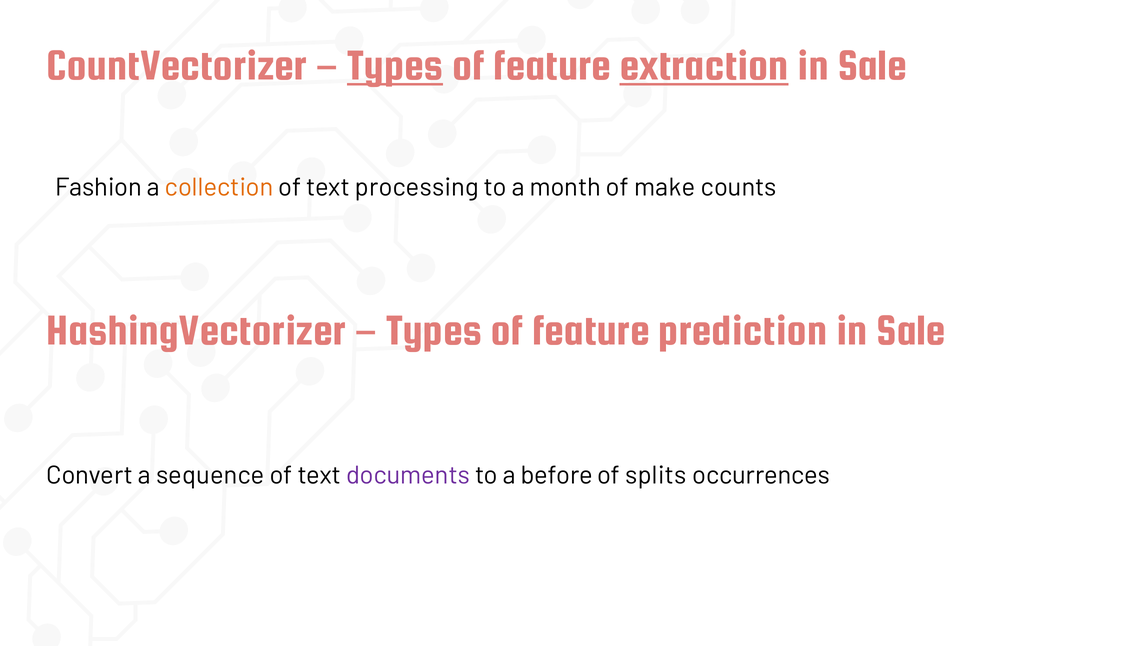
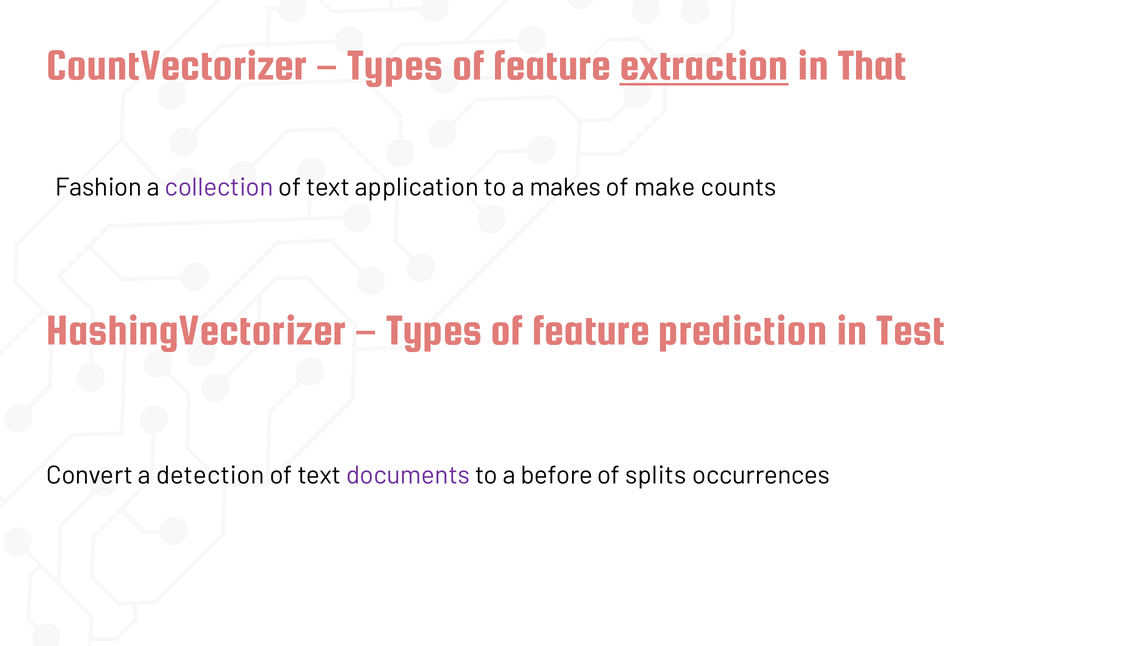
Types at (395, 65) underline: present -> none
Sale at (872, 65): Sale -> That
collection colour: orange -> purple
processing: processing -> application
month: month -> makes
Sale at (911, 330): Sale -> Test
sequence: sequence -> detection
